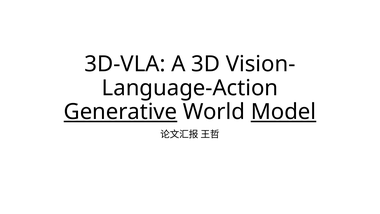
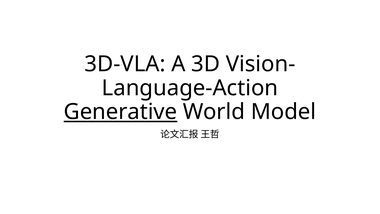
Model underline: present -> none
